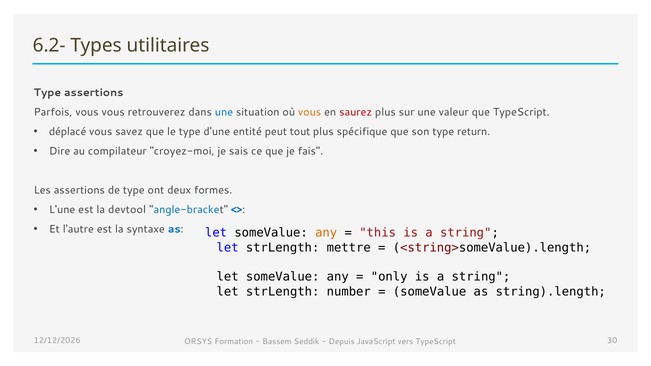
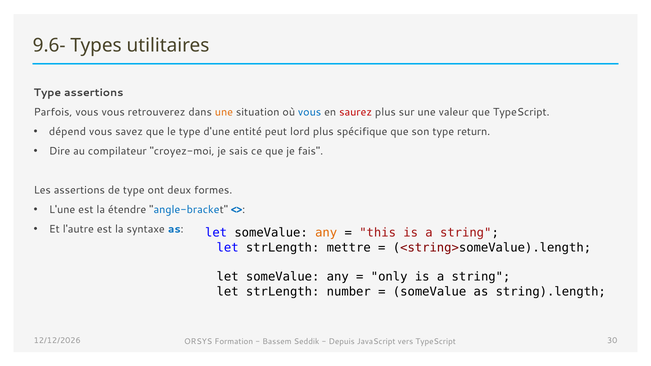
6.2-: 6.2- -> 9.6-
une at (224, 112) colour: blue -> orange
vous at (310, 112) colour: orange -> blue
déplacé: déplacé -> dépend
tout: tout -> lord
devtool: devtool -> étendre
